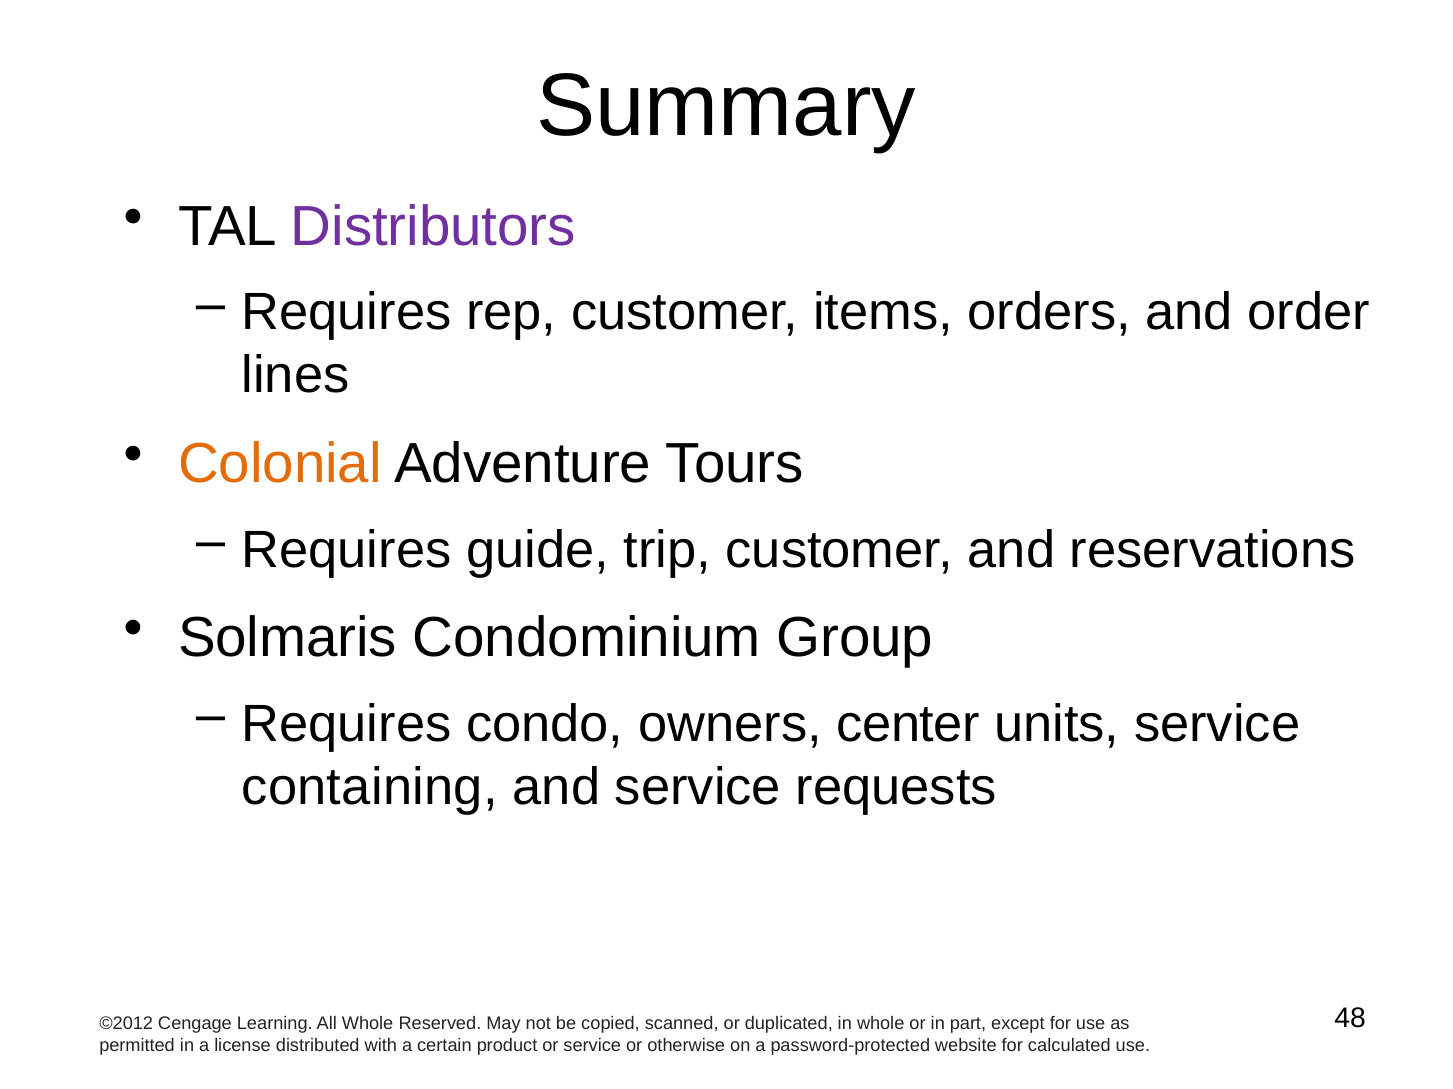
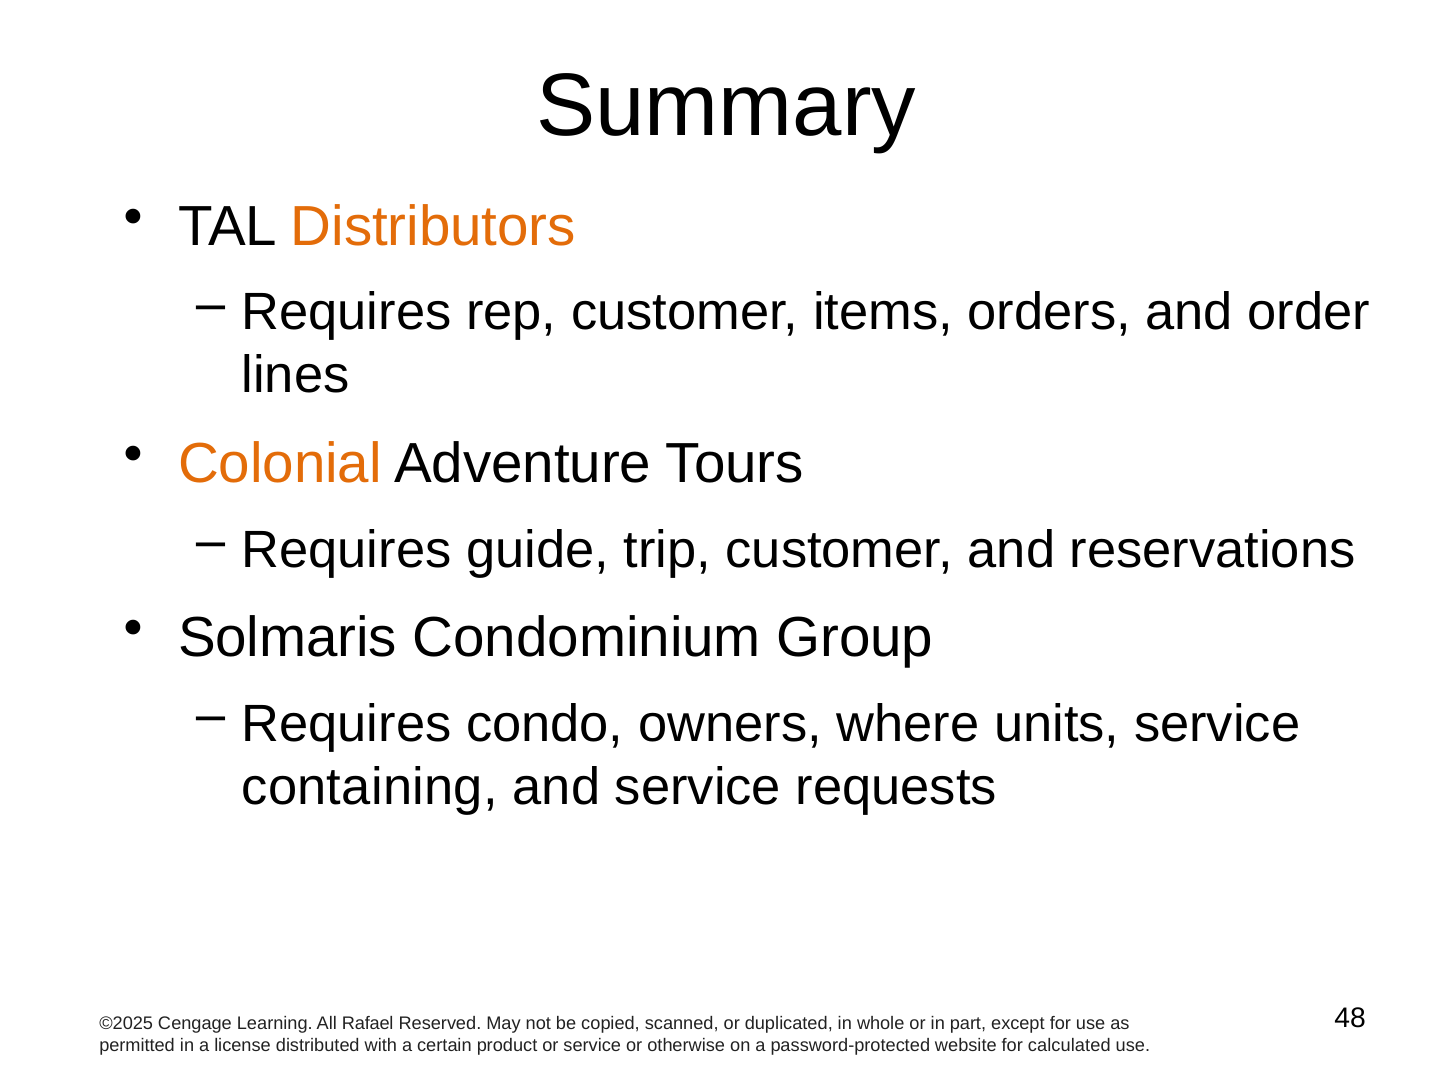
Distributors colour: purple -> orange
center: center -> where
©2012: ©2012 -> ©2025
All Whole: Whole -> Rafael
